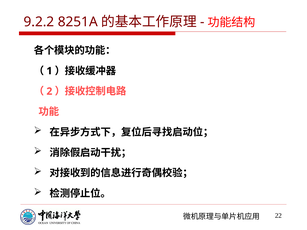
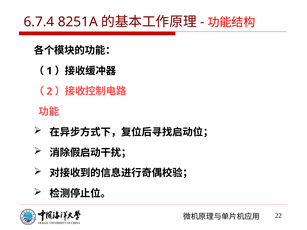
9.2.2: 9.2.2 -> 6.7.4
